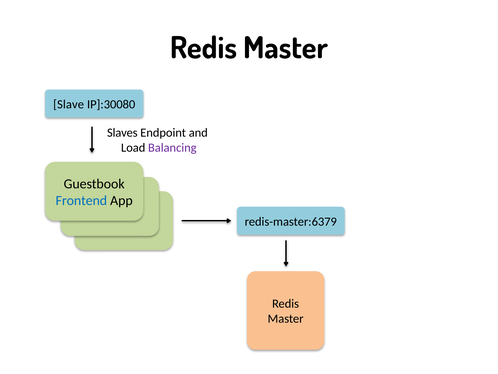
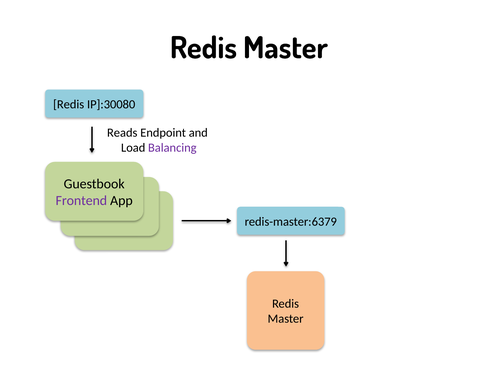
Slave at (69, 104): Slave -> Redis
Slaves: Slaves -> Reads
Frontend colour: blue -> purple
